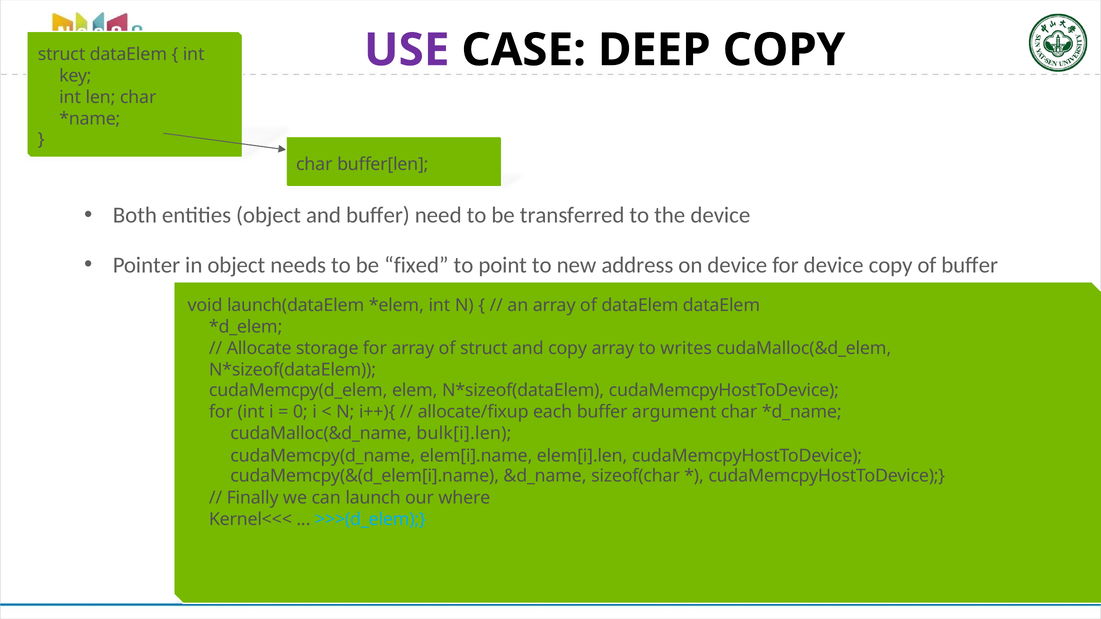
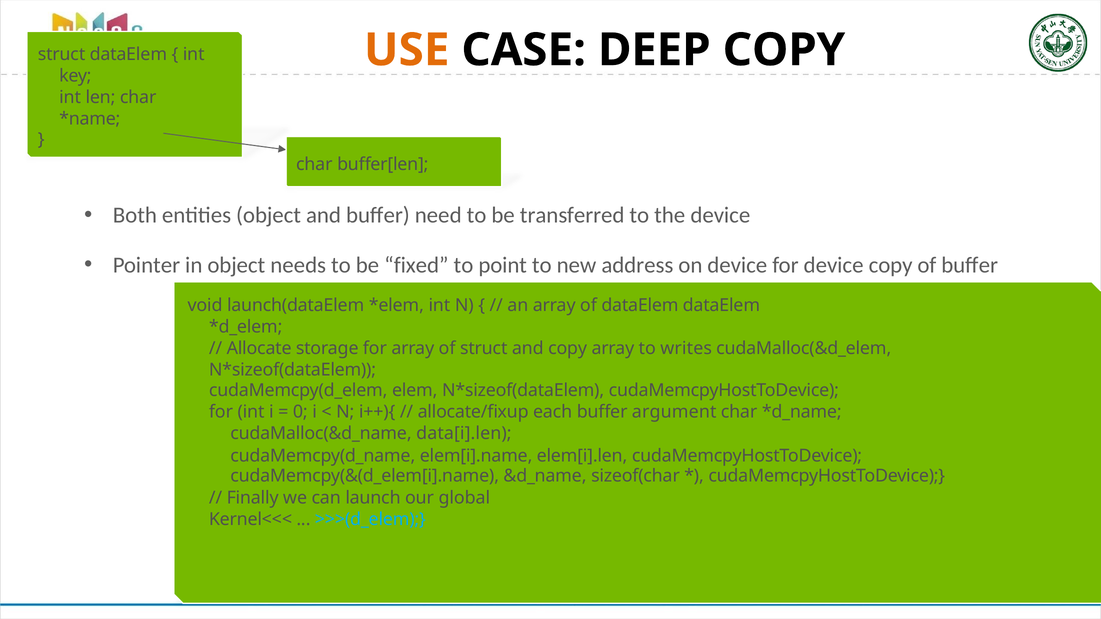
USE colour: purple -> orange
bulk[i].len: bulk[i].len -> data[i].len
where: where -> global
